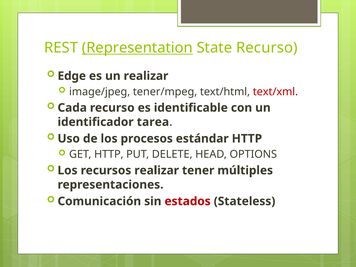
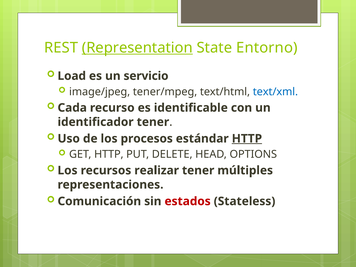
State Recurso: Recurso -> Entorno
Edge: Edge -> Load
un realizar: realizar -> servicio
text/xml colour: red -> blue
identificador tarea: tarea -> tener
HTTP at (247, 139) underline: none -> present
